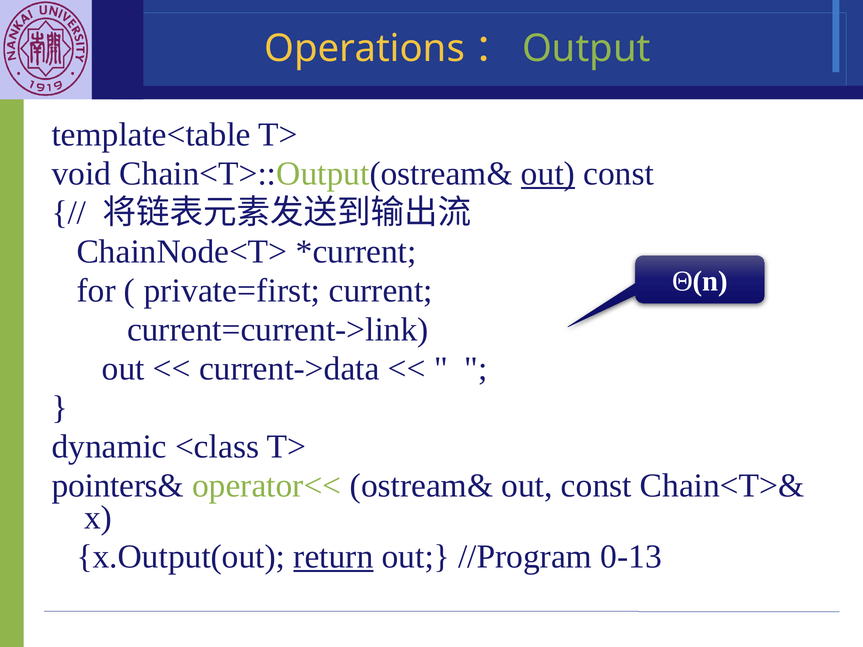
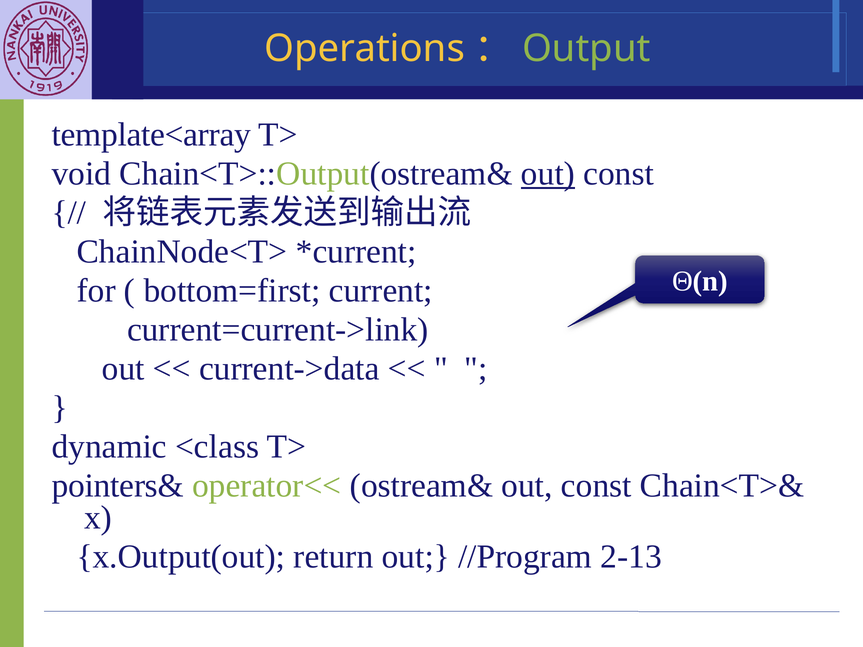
template<table: template<table -> template<array
private=first: private=first -> bottom=first
return underline: present -> none
0-13: 0-13 -> 2-13
